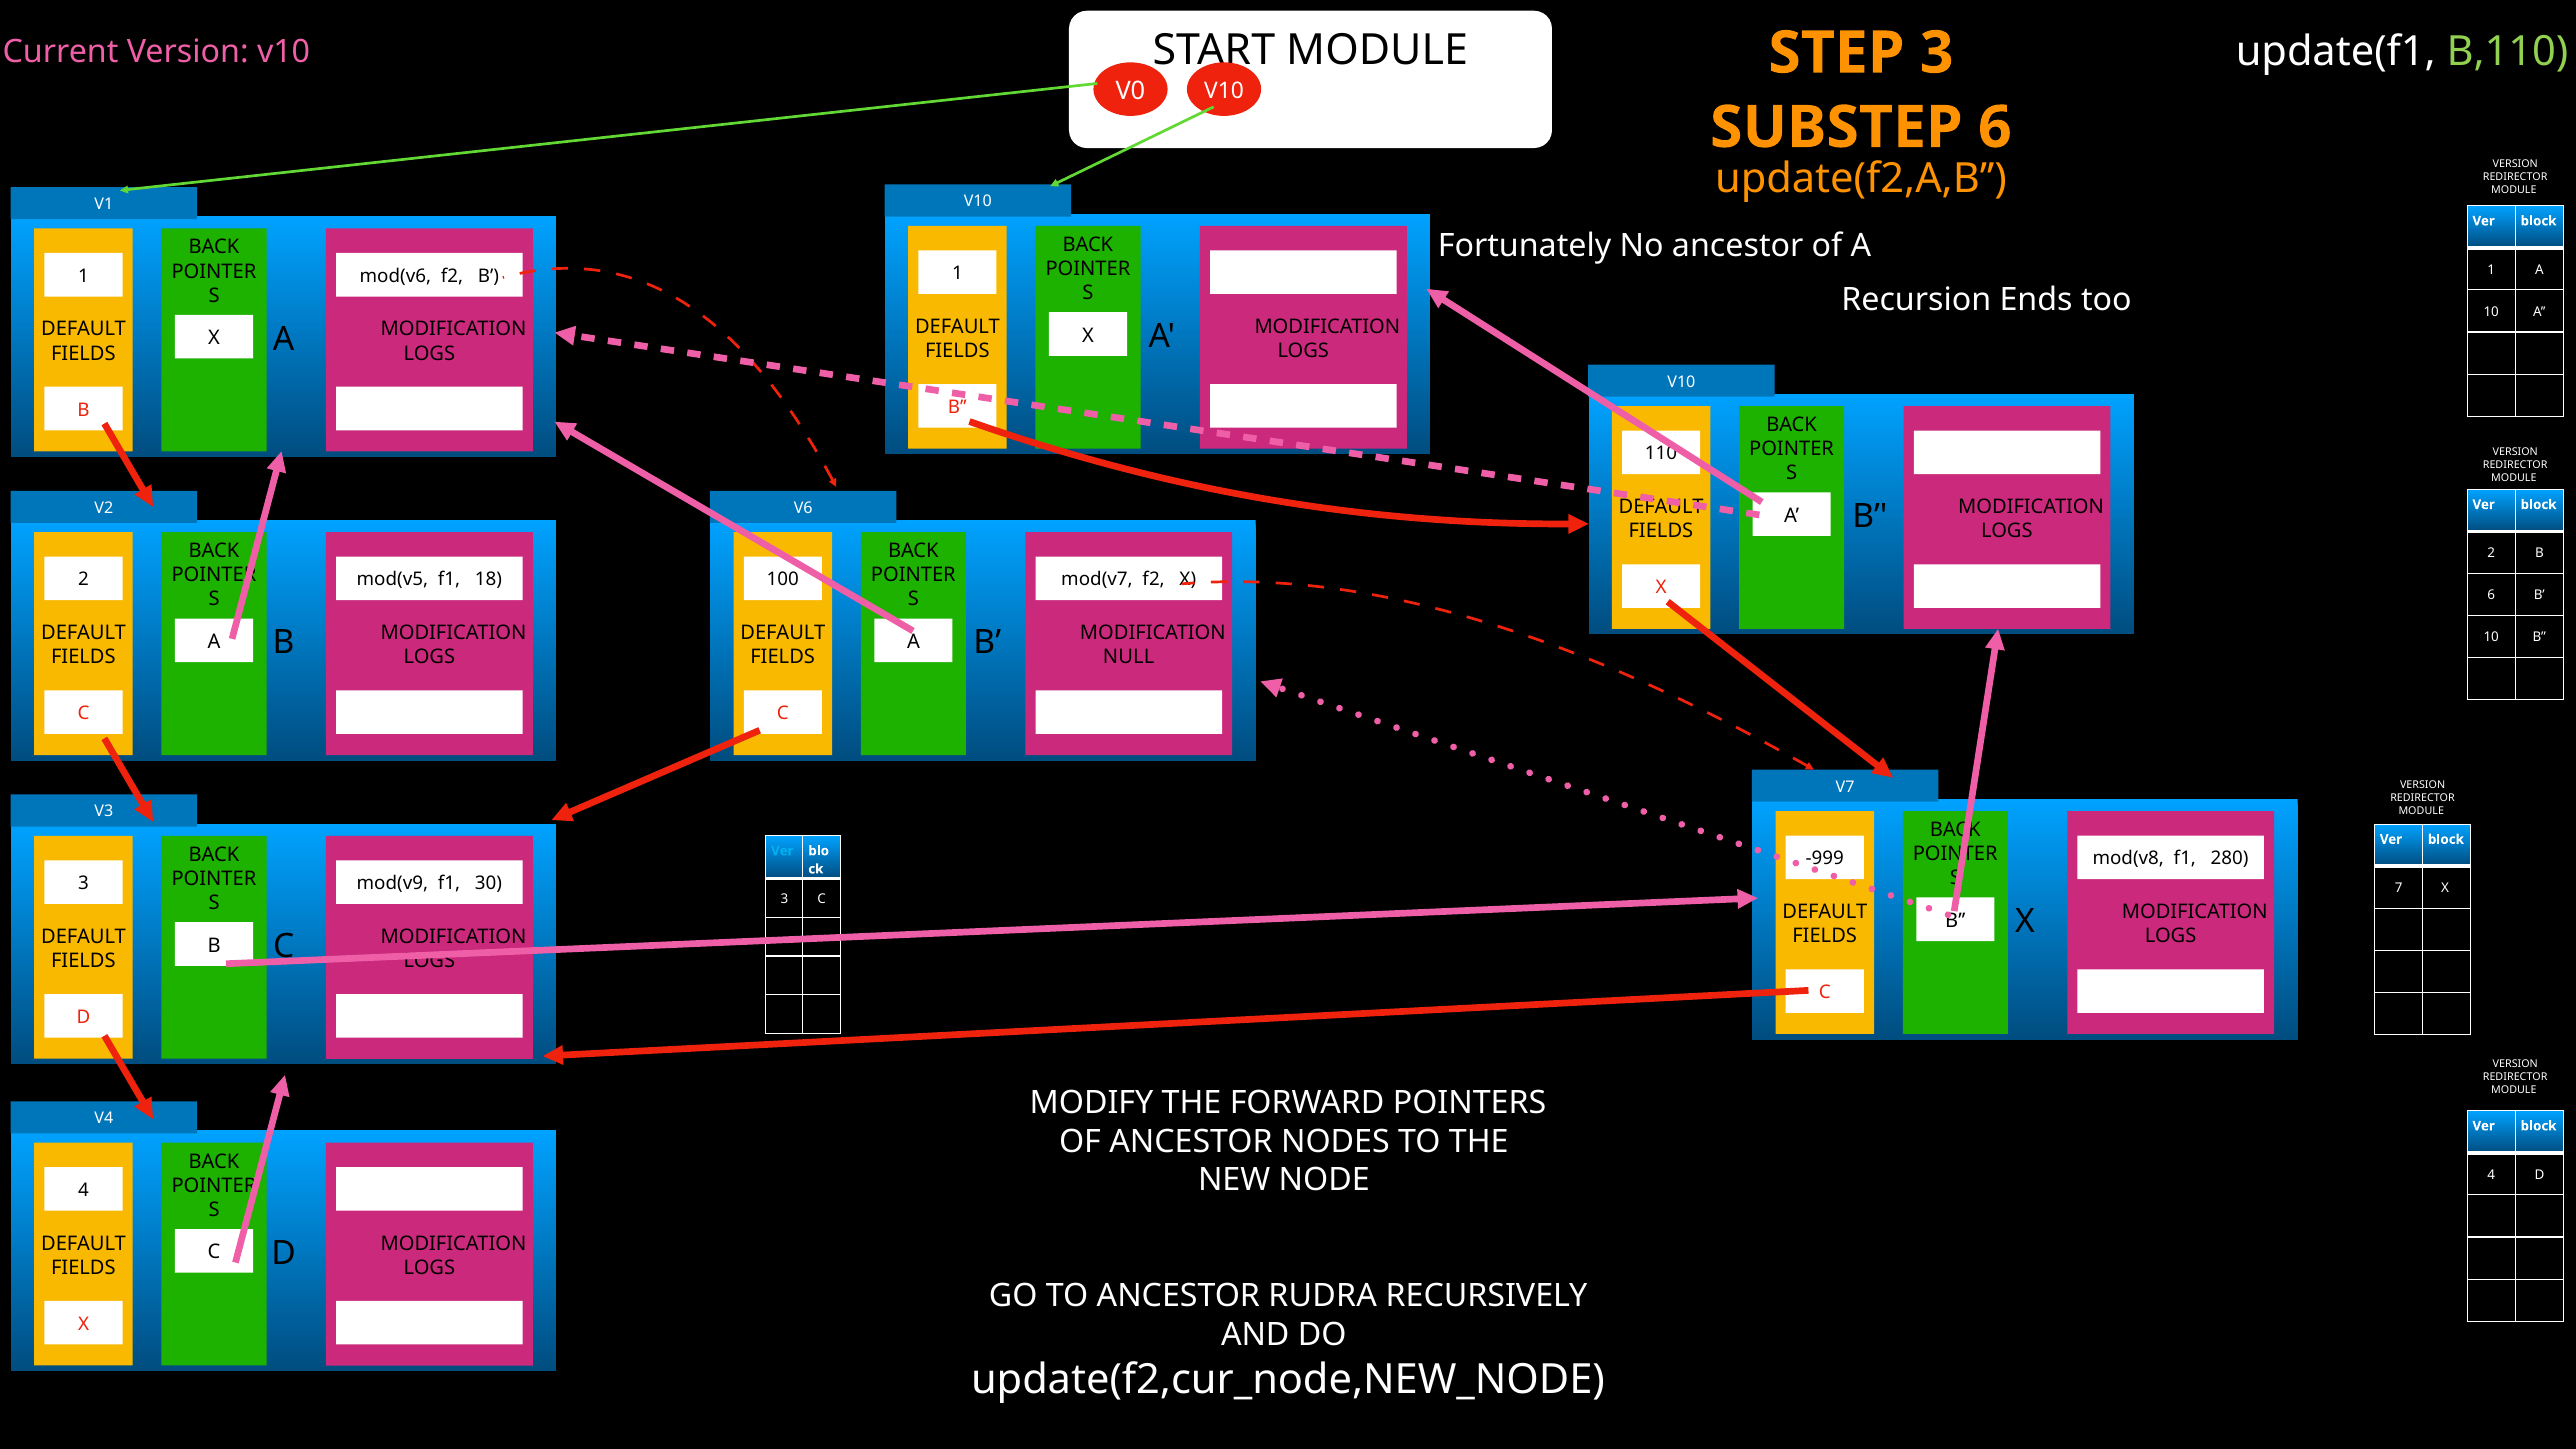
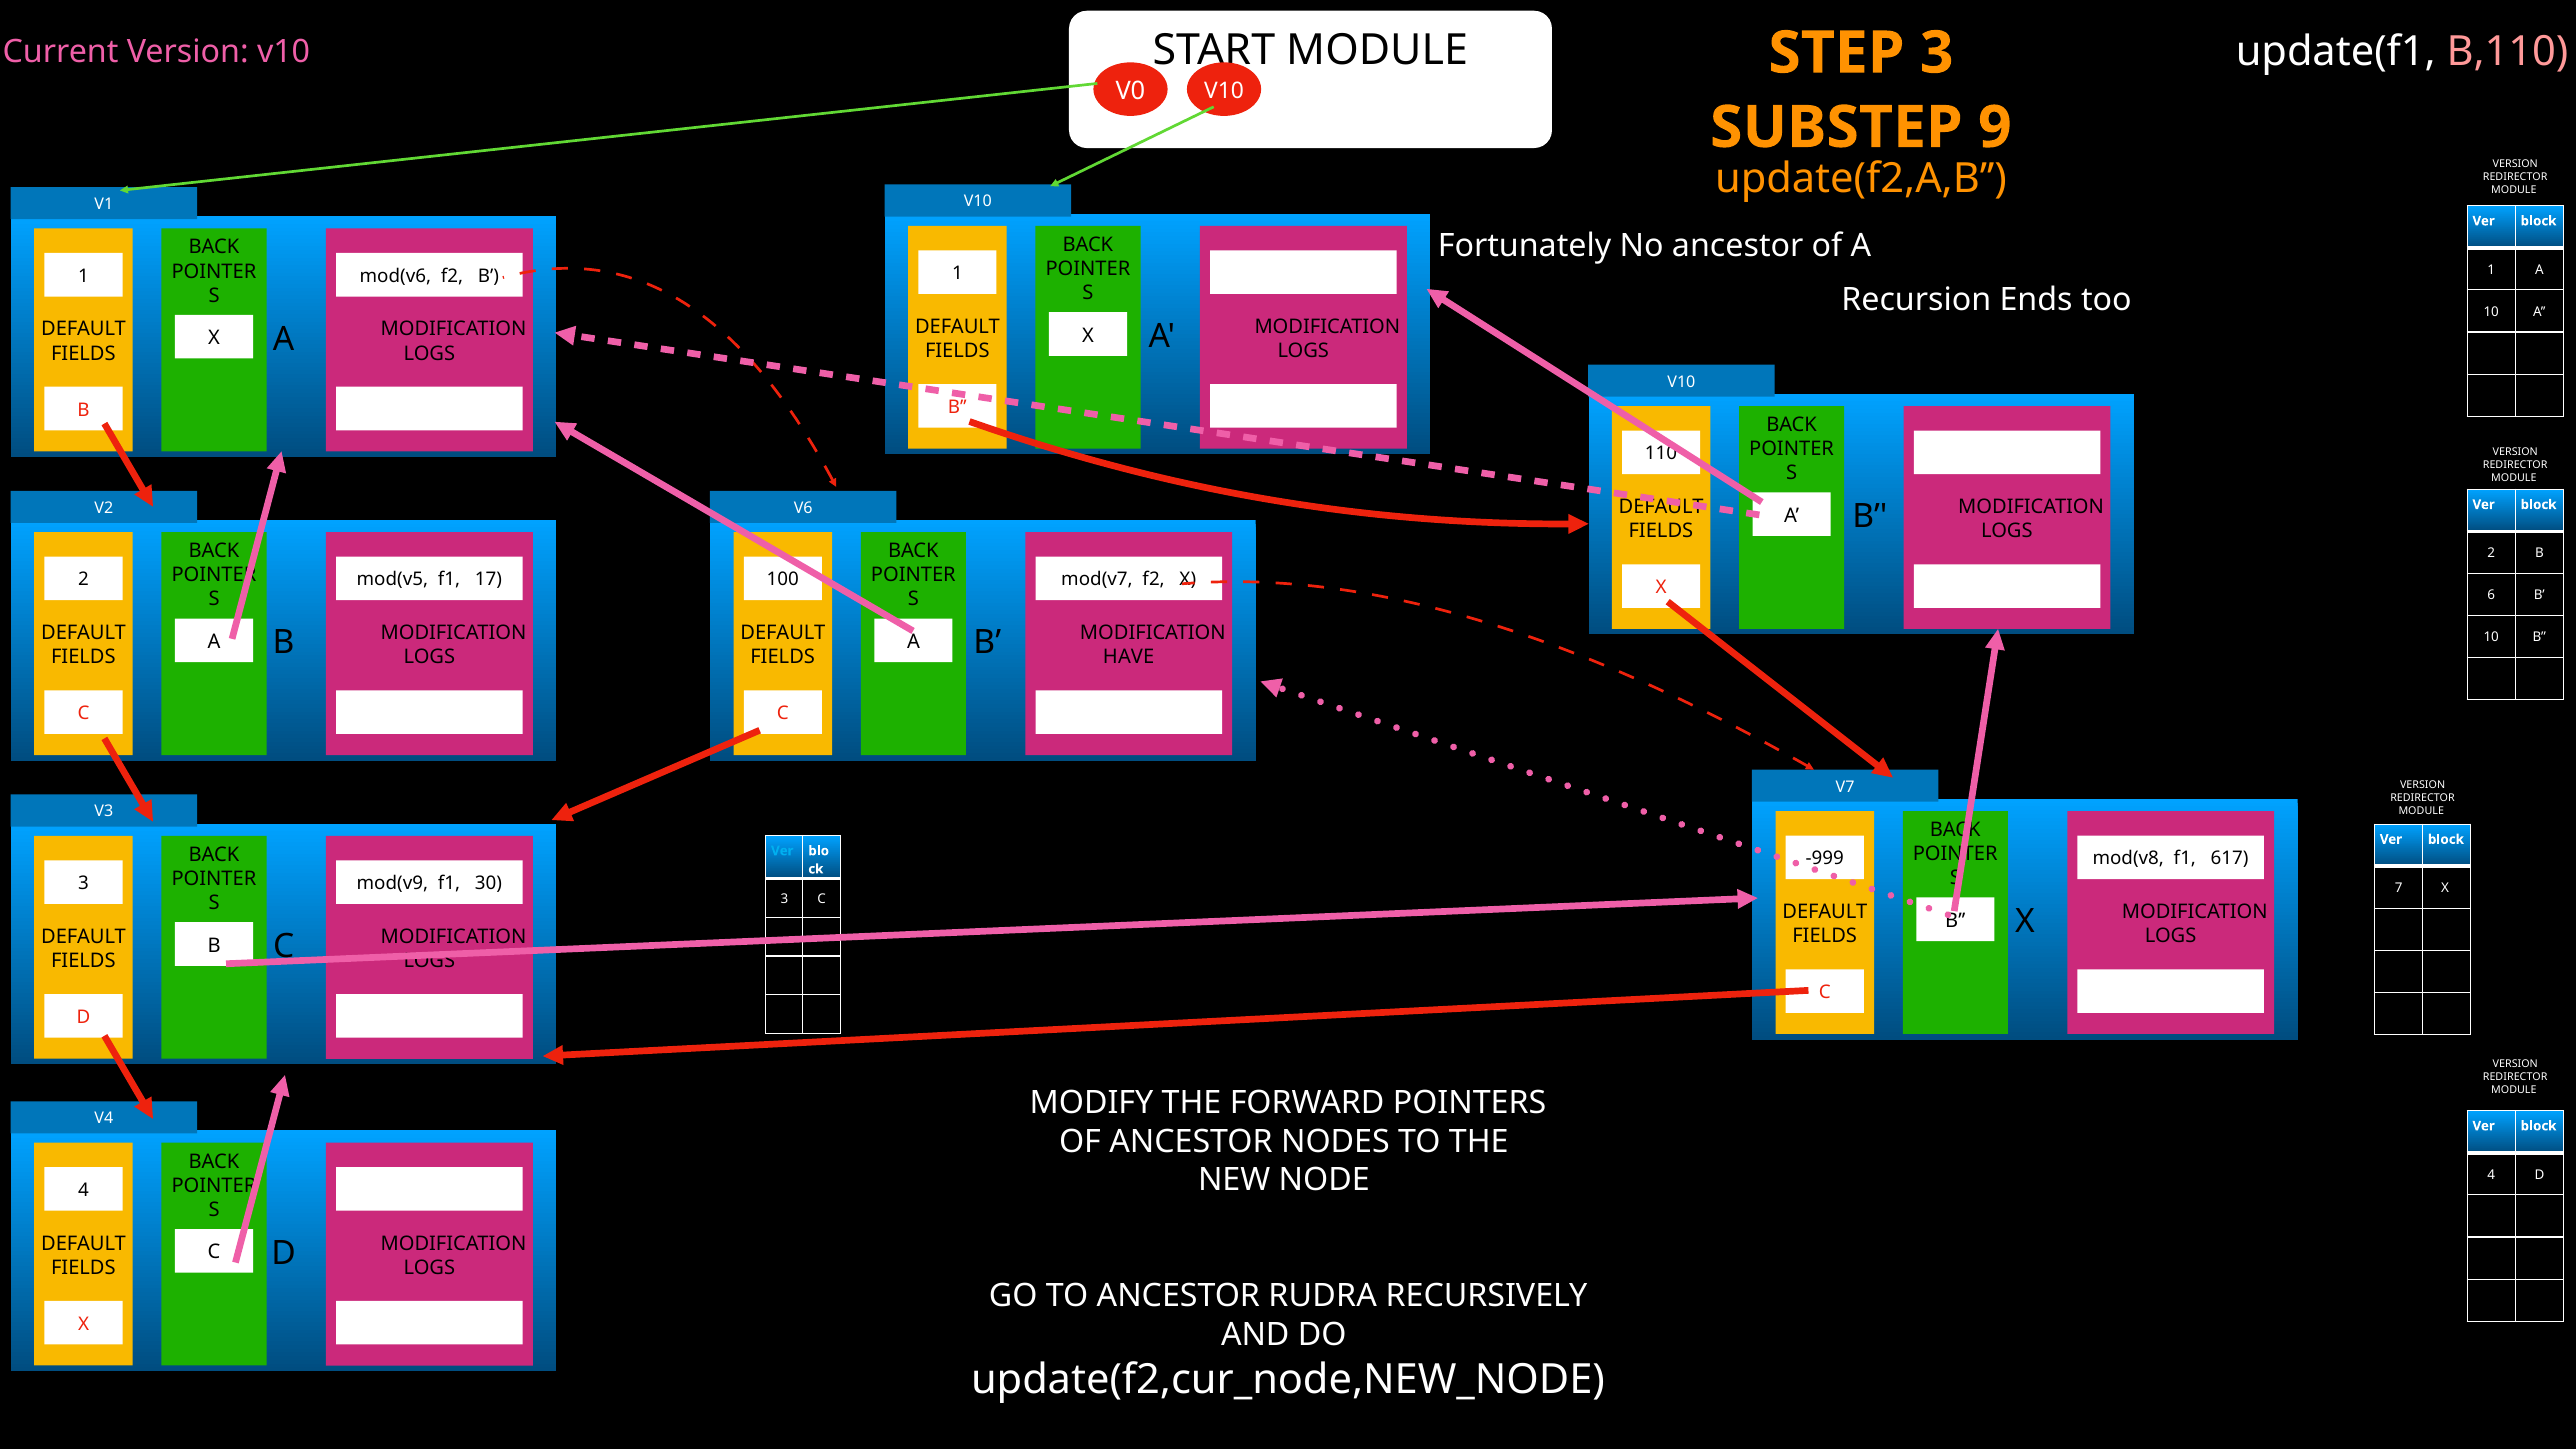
B,110 colour: light green -> pink
SUBSTEP 6: 6 -> 9
18: 18 -> 17
NULL: NULL -> HAVE
280: 280 -> 617
